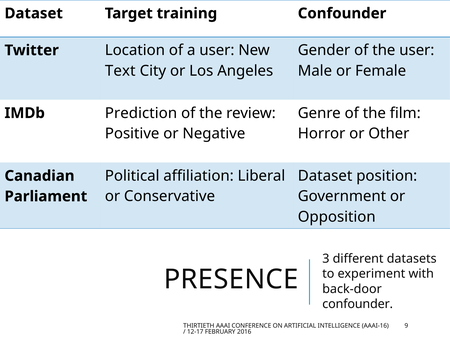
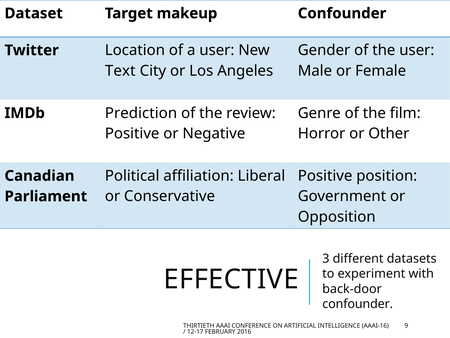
training: training -> makeup
Dataset at (325, 176): Dataset -> Positive
PRESENCE: PRESENCE -> EFFECTIVE
